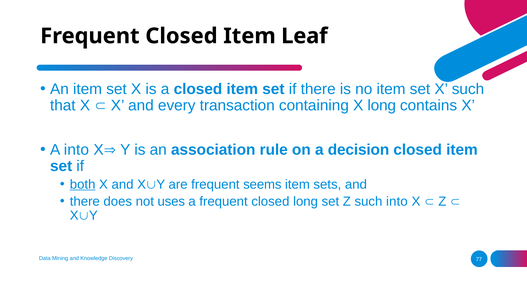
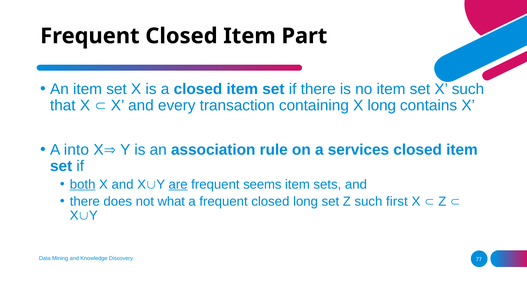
Leaf: Leaf -> Part
decision: decision -> services
are underline: none -> present
uses: uses -> what
such into: into -> first
